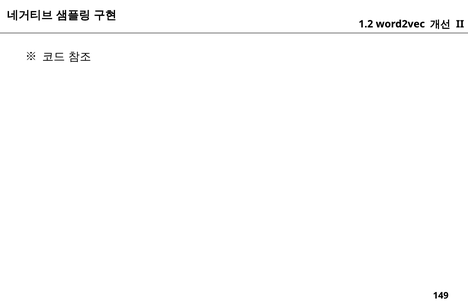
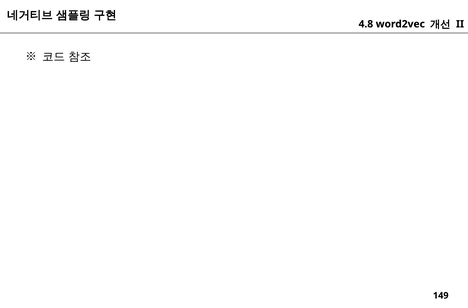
1.2: 1.2 -> 4.8
